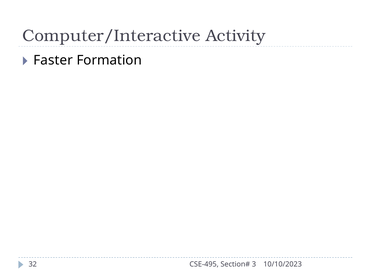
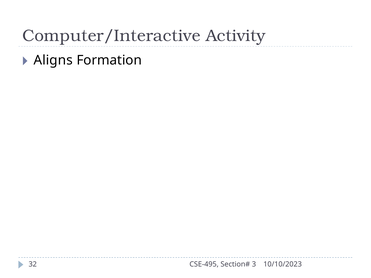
Faster: Faster -> Aligns
